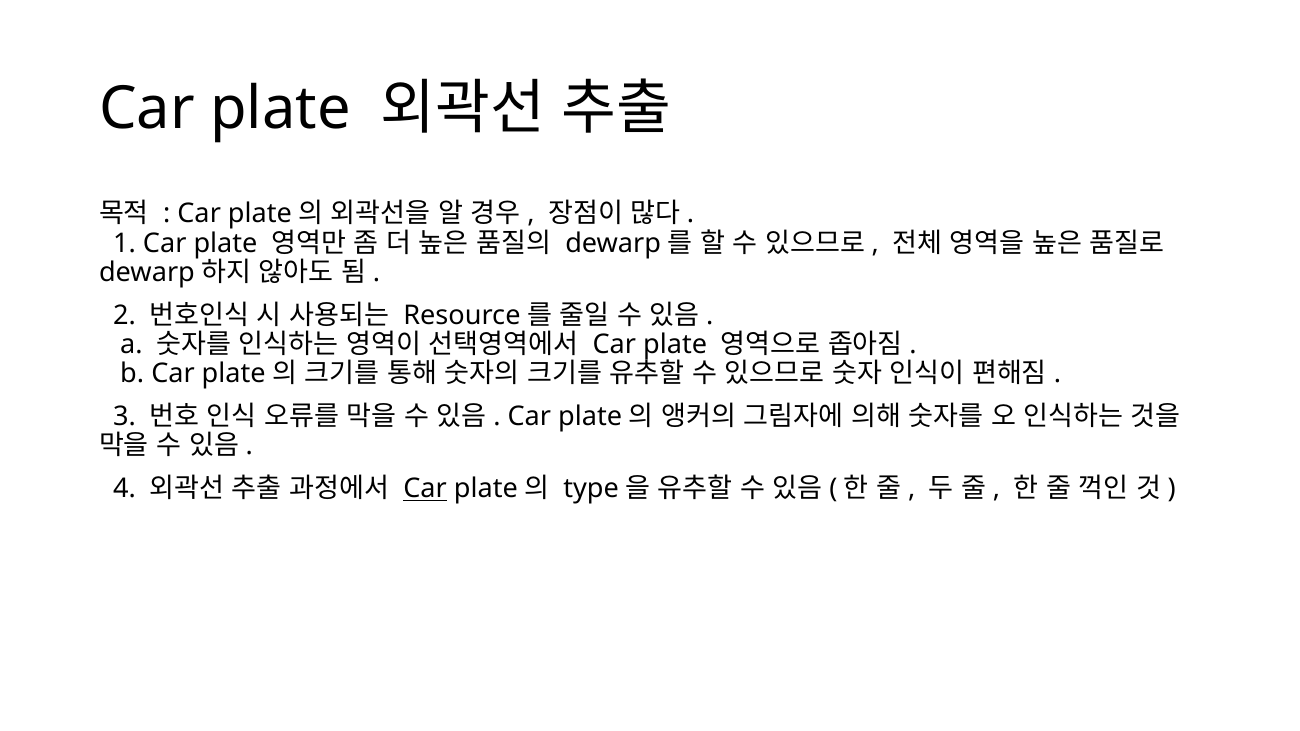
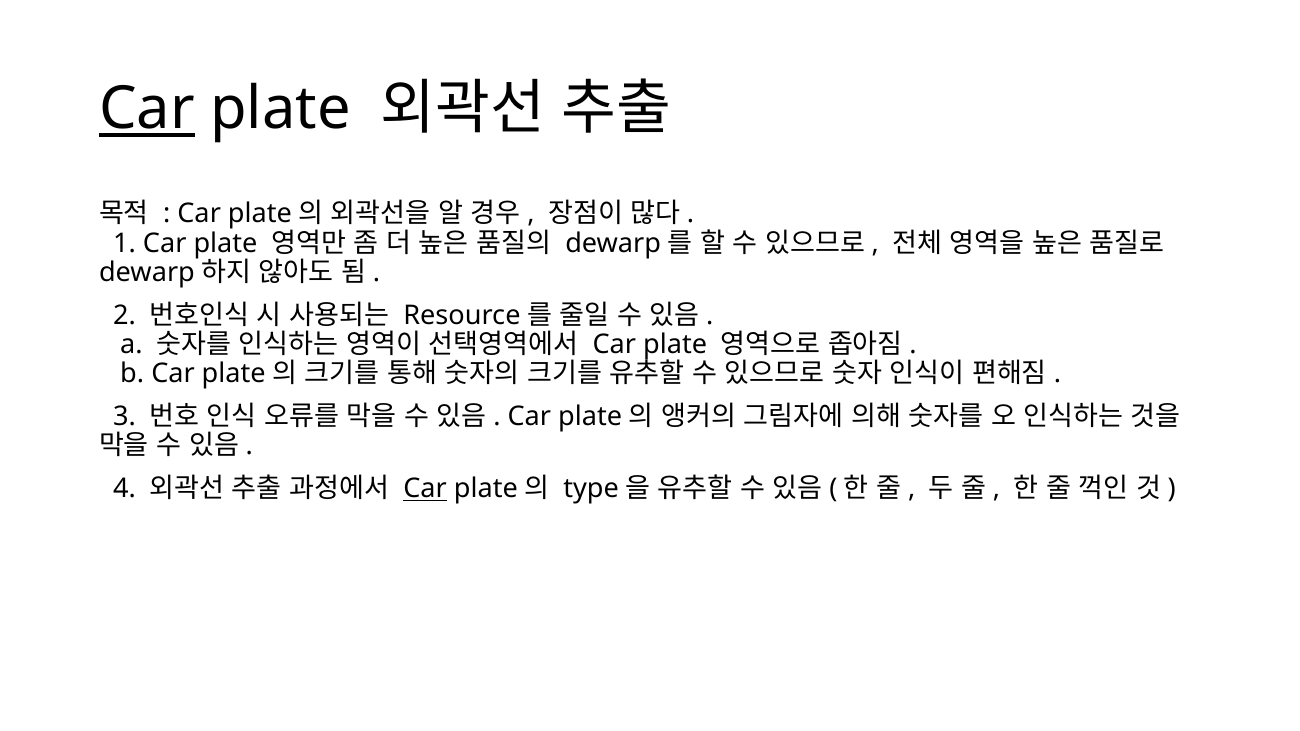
Car at (147, 109) underline: none -> present
